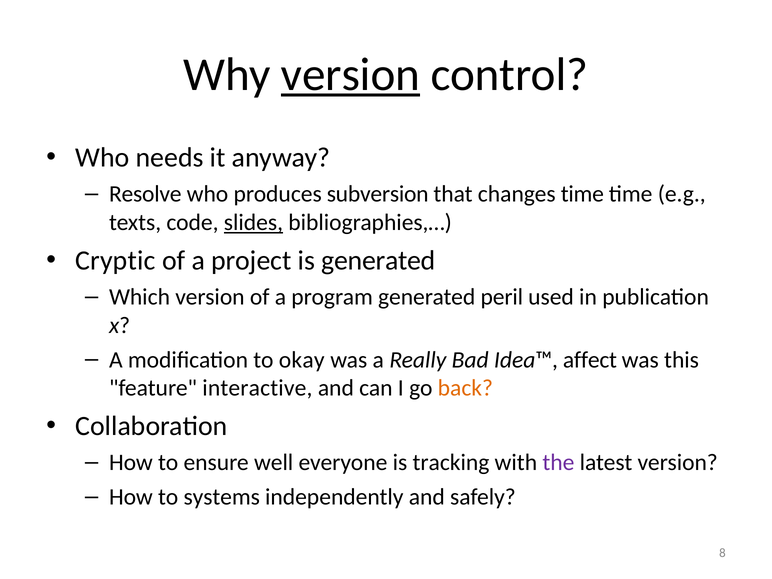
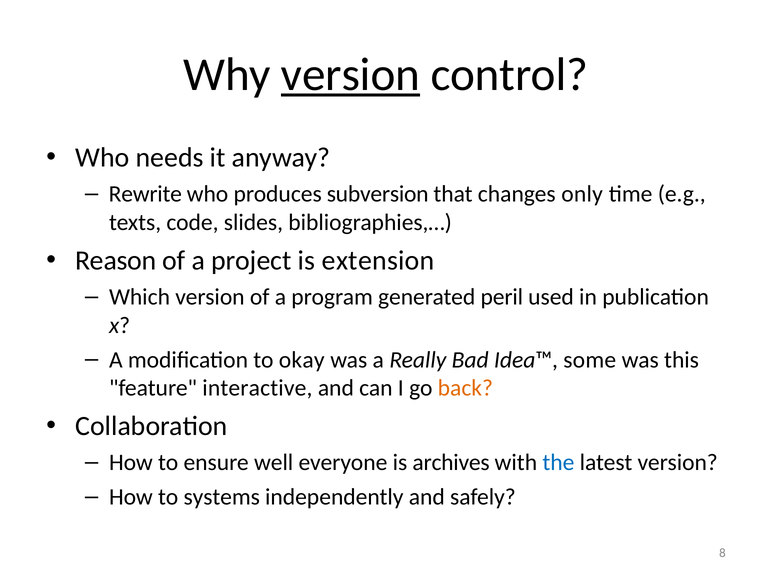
Resolve: Resolve -> Rewrite
changes time: time -> only
slides underline: present -> none
Cryptic: Cryptic -> Reason
is generated: generated -> extension
affect: affect -> some
tracking: tracking -> archives
the colour: purple -> blue
